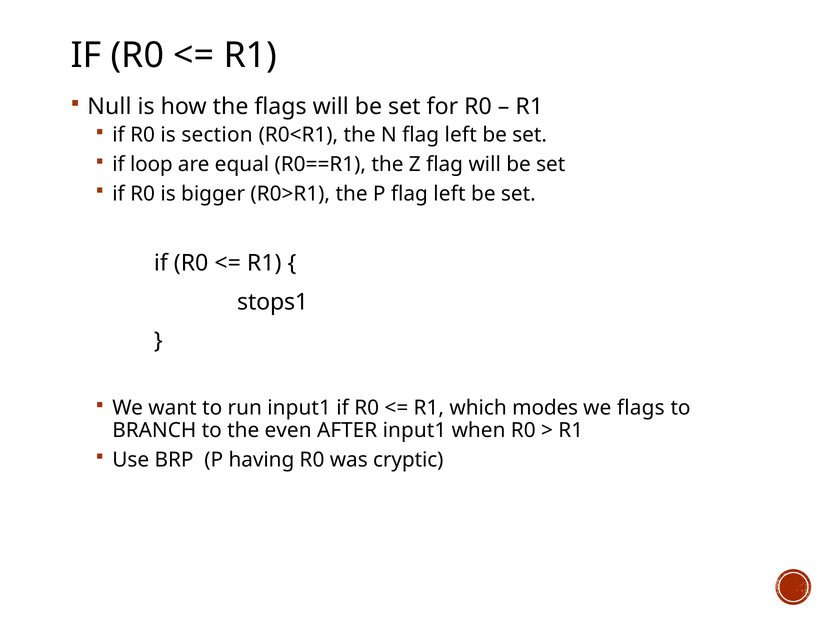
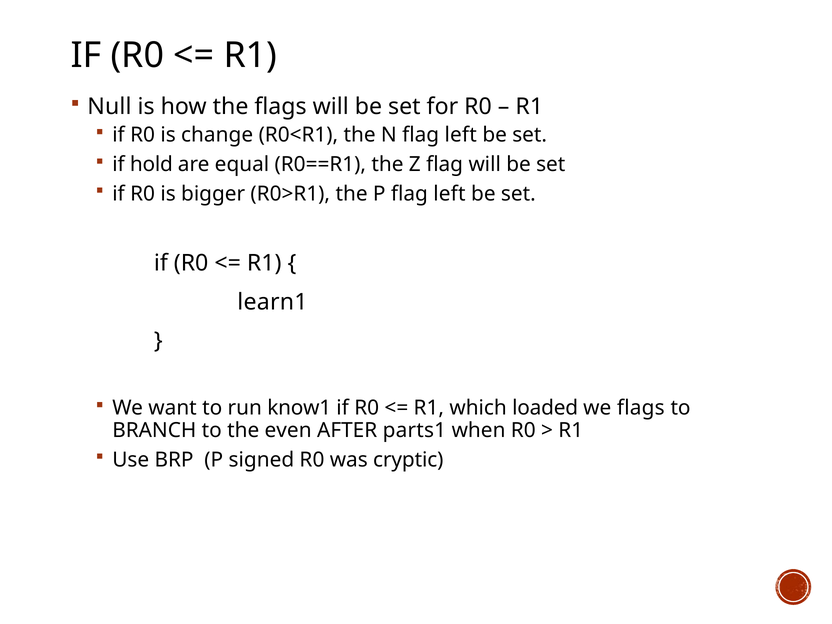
section: section -> change
loop: loop -> hold
stops1: stops1 -> learn1
run input1: input1 -> know1
modes: modes -> loaded
AFTER input1: input1 -> parts1
having: having -> signed
